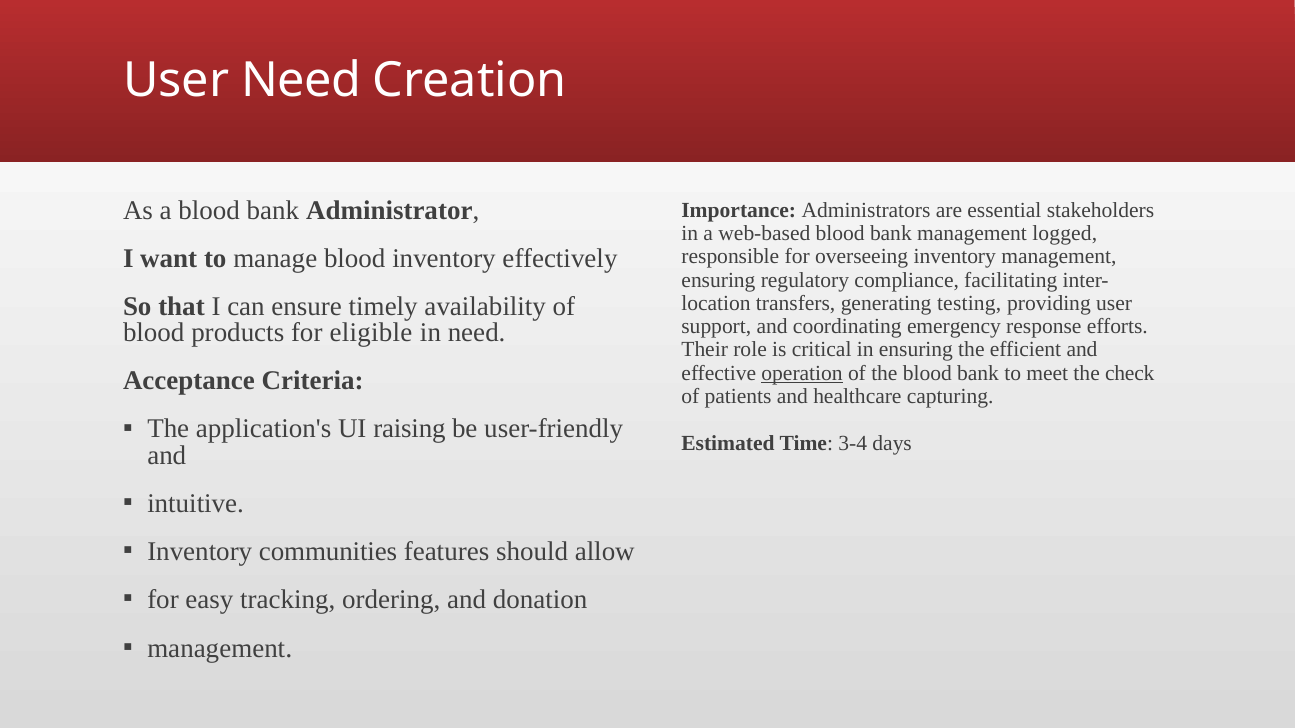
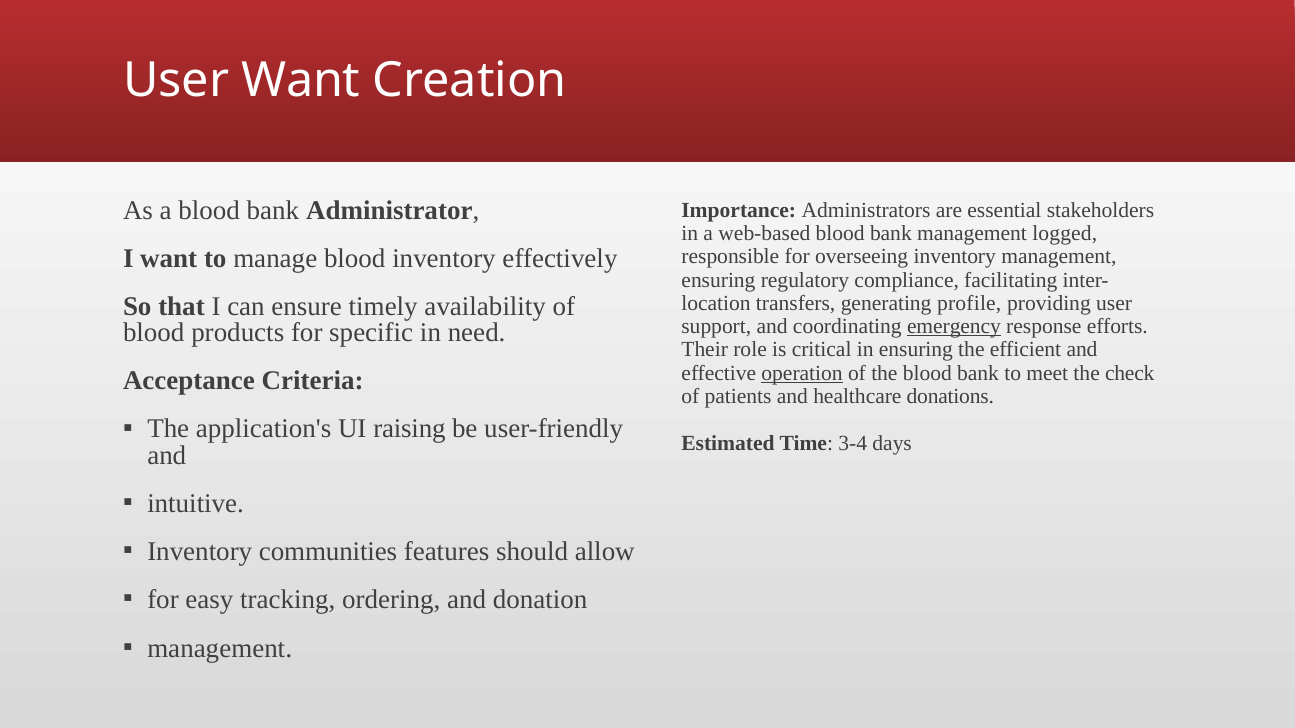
User Need: Need -> Want
testing: testing -> profile
emergency underline: none -> present
eligible: eligible -> specific
capturing: capturing -> donations
